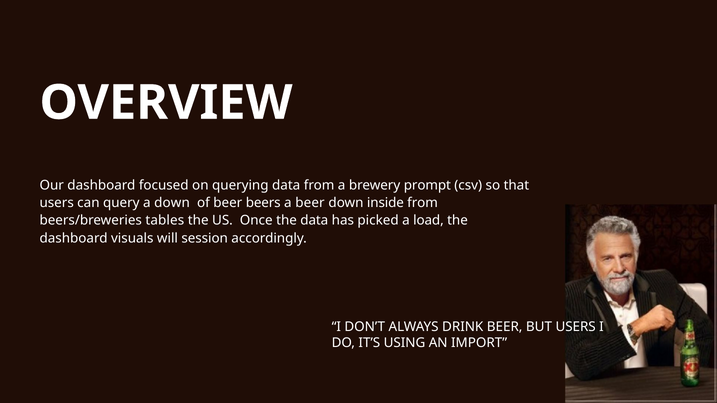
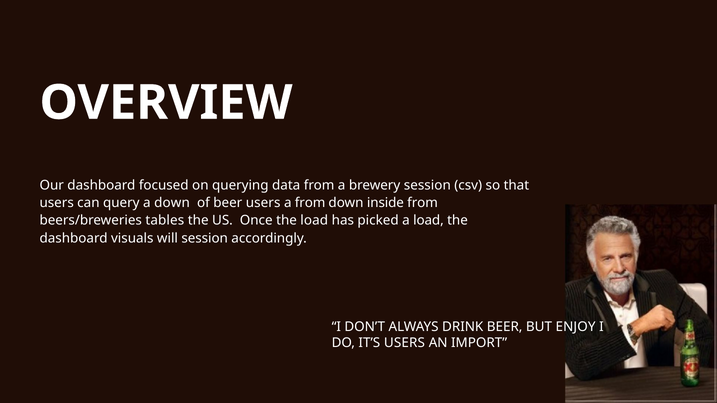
brewery prompt: prompt -> session
beer beers: beers -> users
a beer: beer -> from
the data: data -> load
BUT USERS: USERS -> ENJOY
IT’S USING: USING -> USERS
